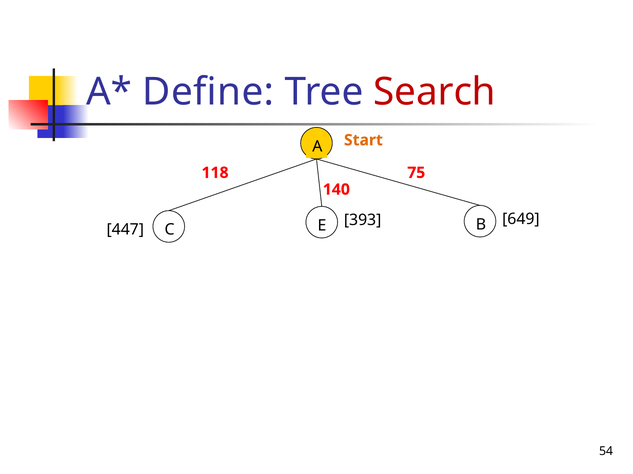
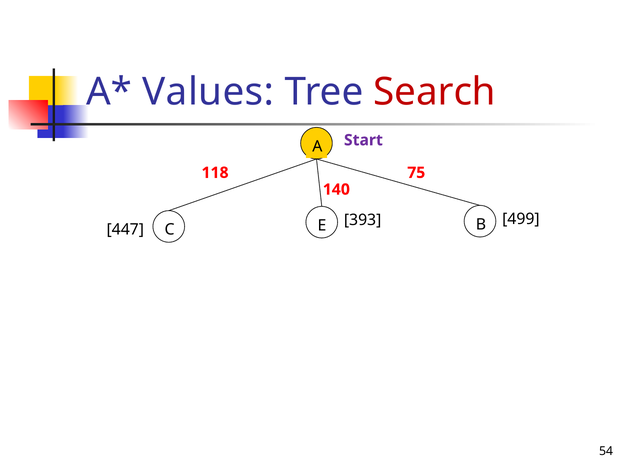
Define: Define -> Values
Start colour: orange -> purple
649: 649 -> 499
